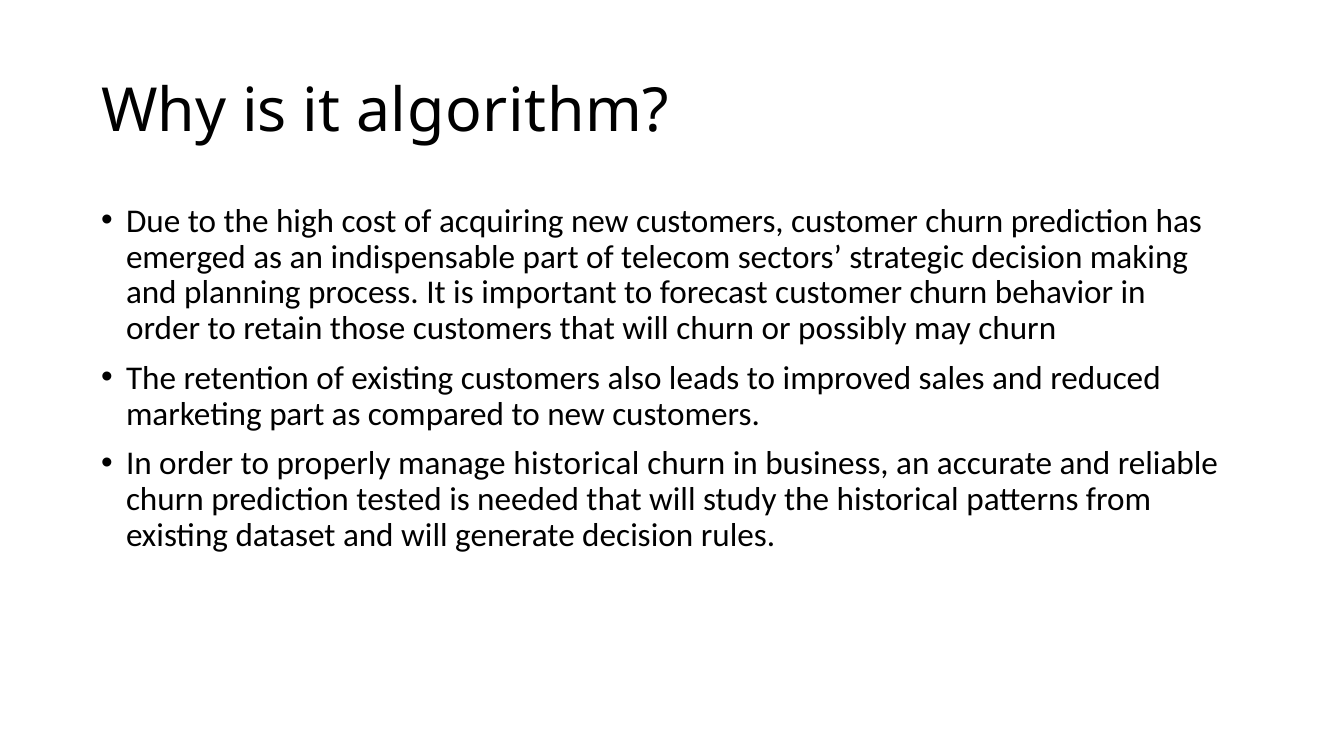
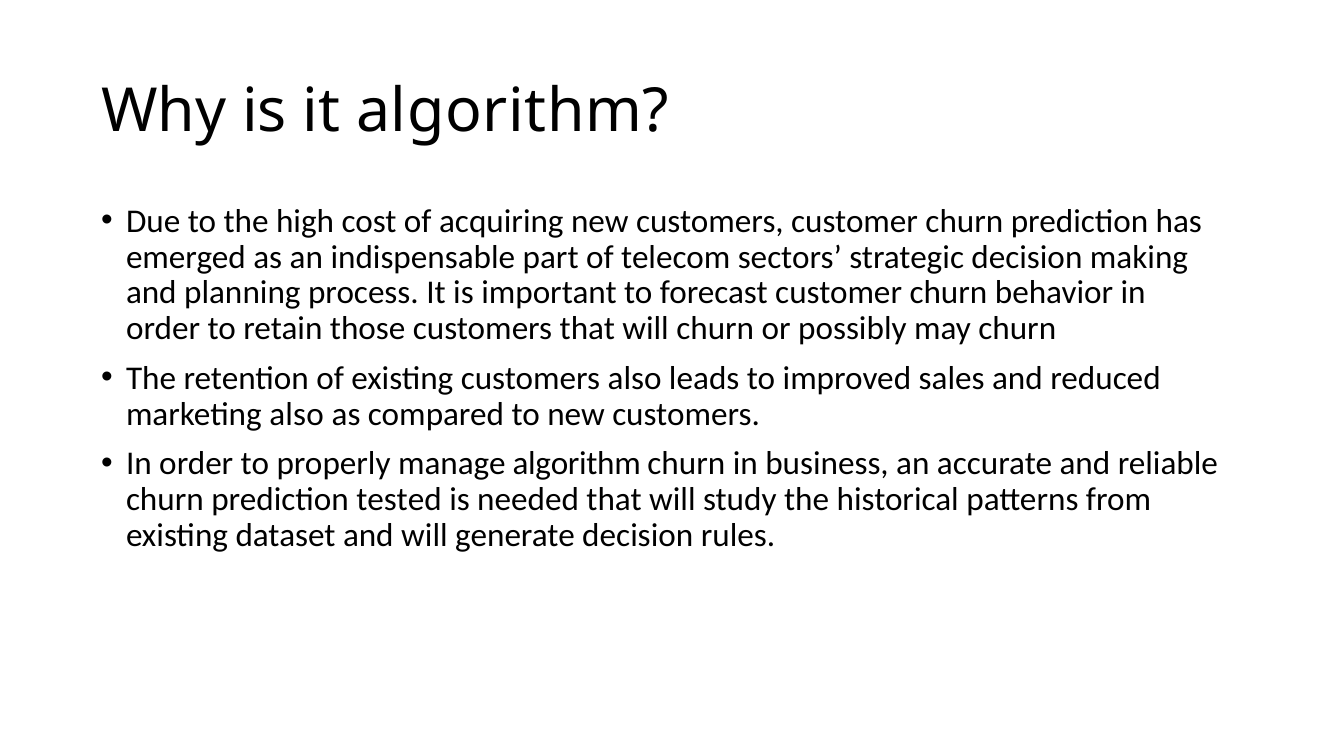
marketing part: part -> also
manage historical: historical -> algorithm
